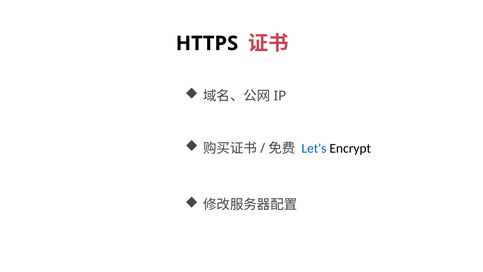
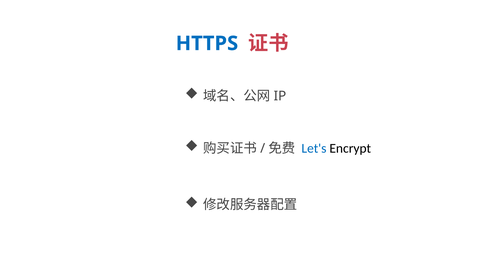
HTTPS colour: black -> blue
